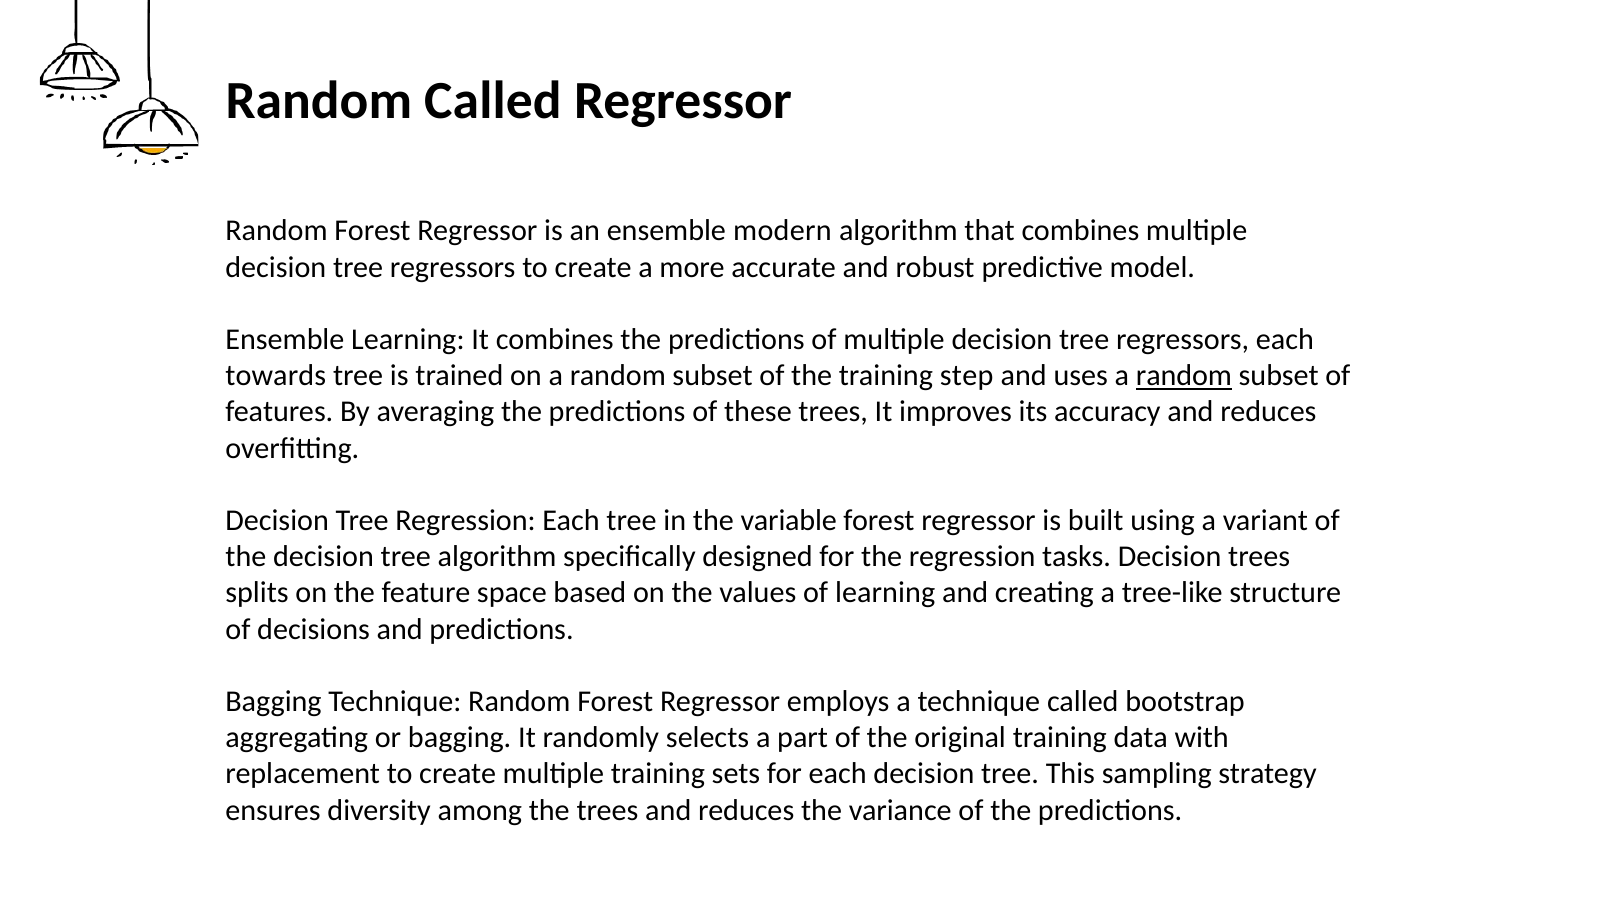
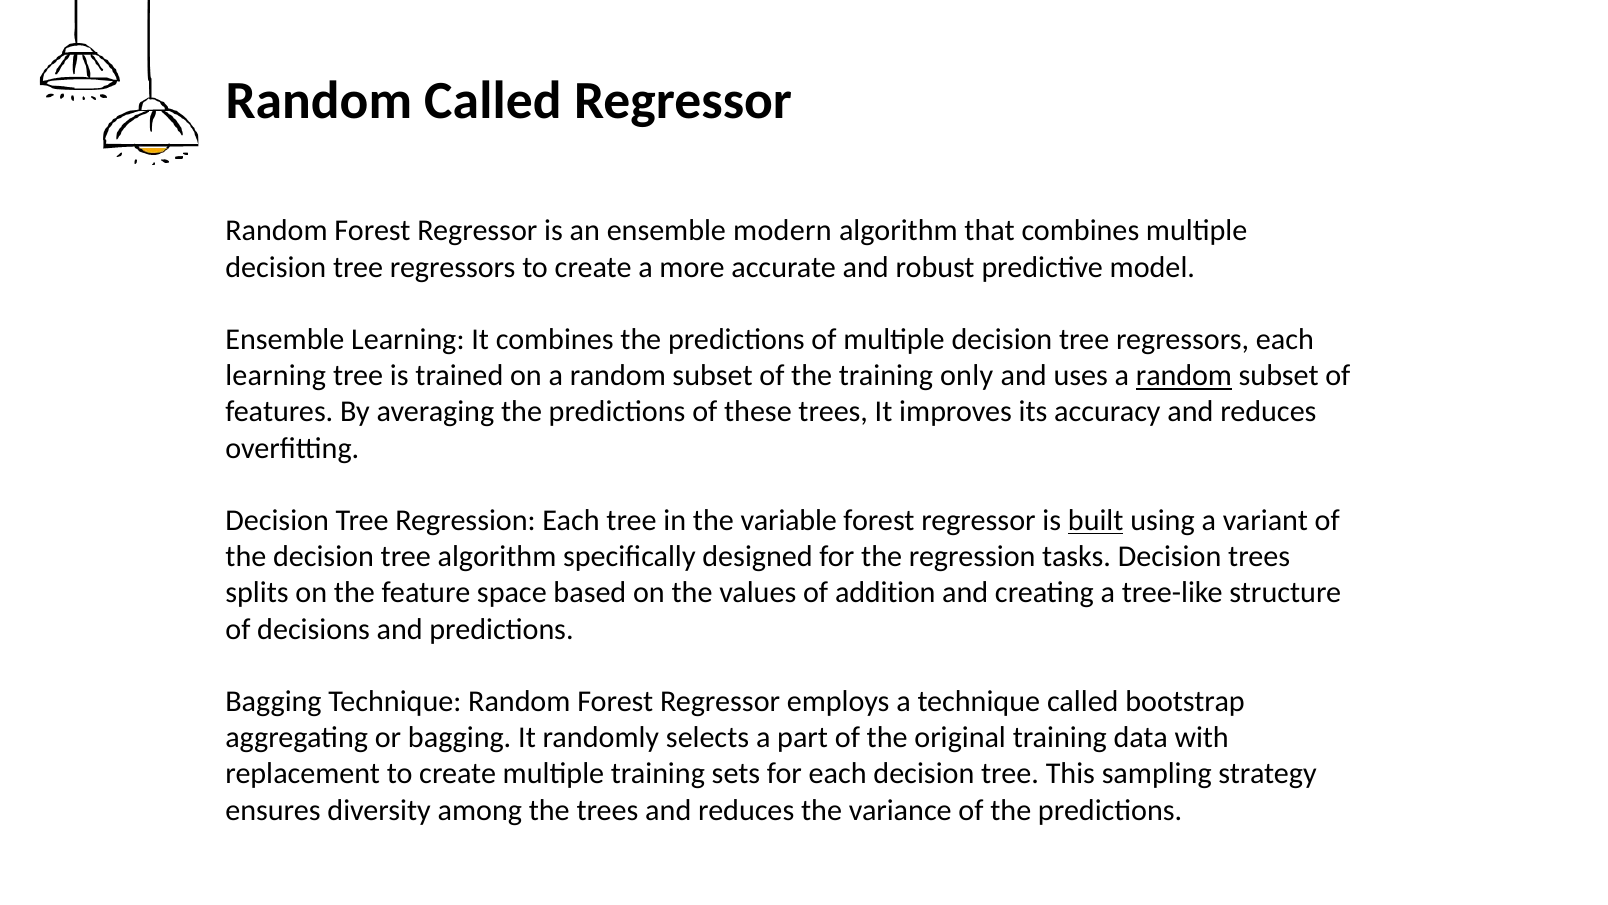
towards at (276, 375): towards -> learning
step: step -> only
built underline: none -> present
of learning: learning -> addition
